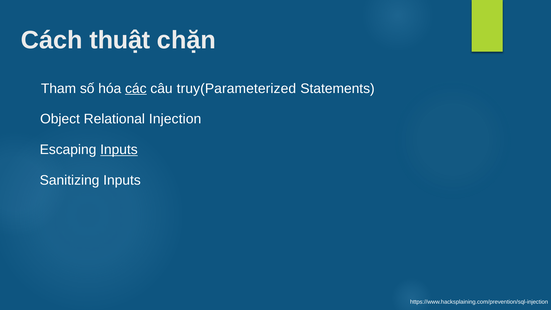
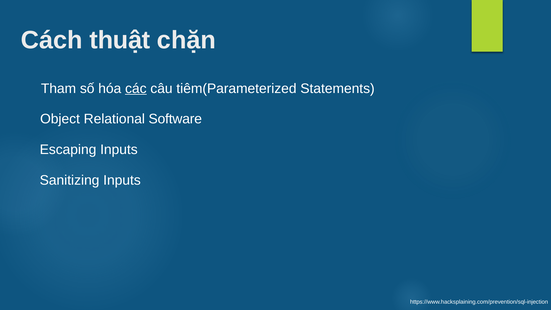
truy(Parameterized: truy(Parameterized -> tiêm(Parameterized
Injection: Injection -> Software
Inputs at (119, 150) underline: present -> none
